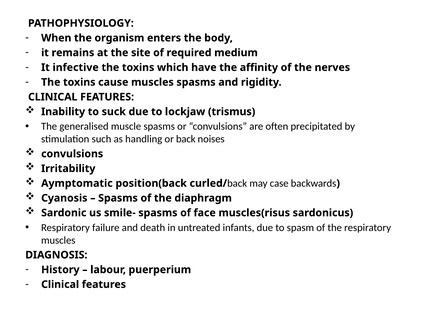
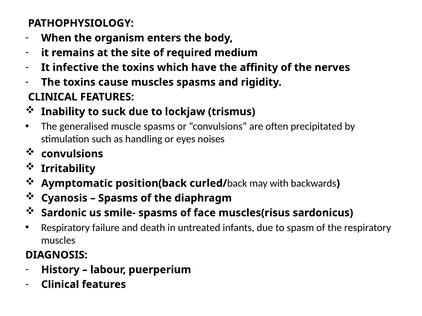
or back: back -> eyes
case: case -> with
